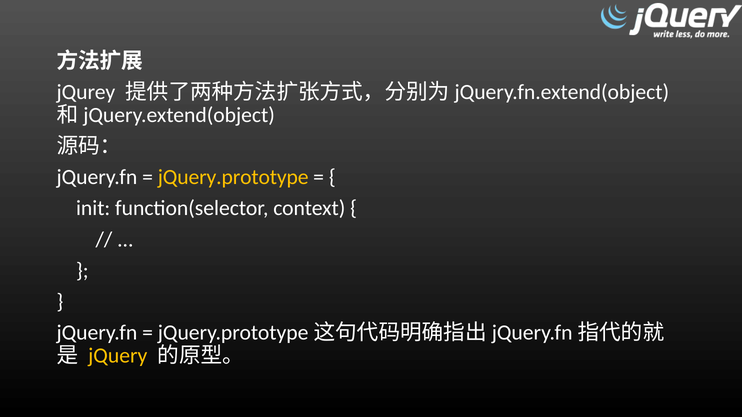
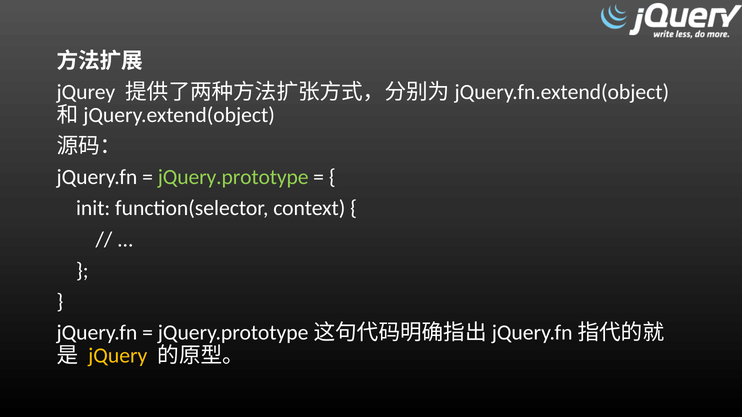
jQuery.prototype colour: yellow -> light green
